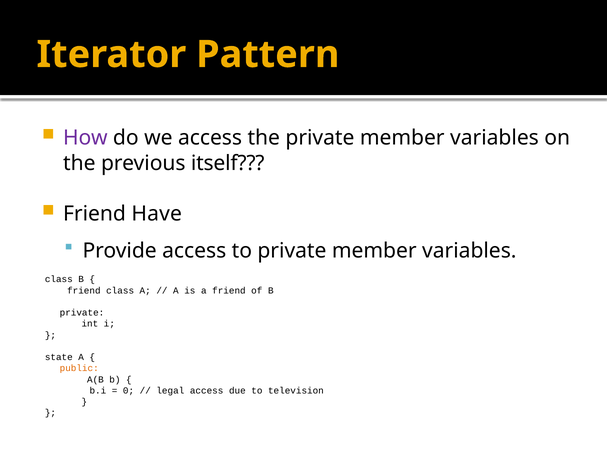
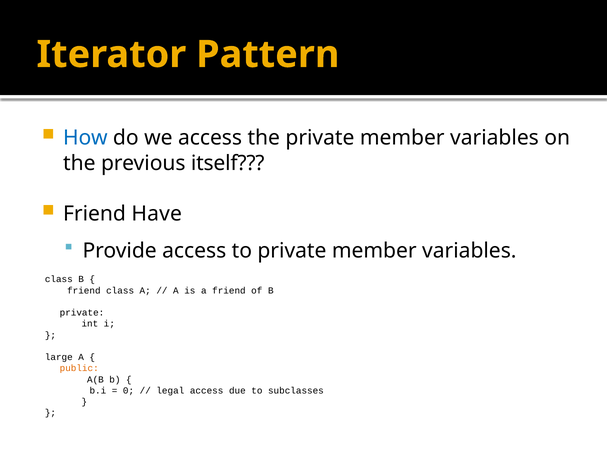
How colour: purple -> blue
state: state -> large
television: television -> subclasses
